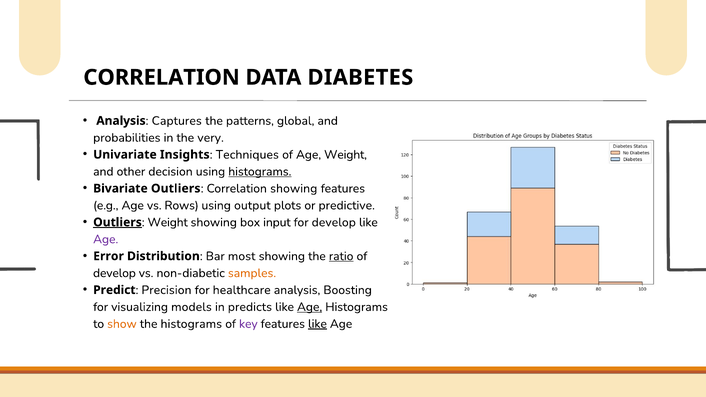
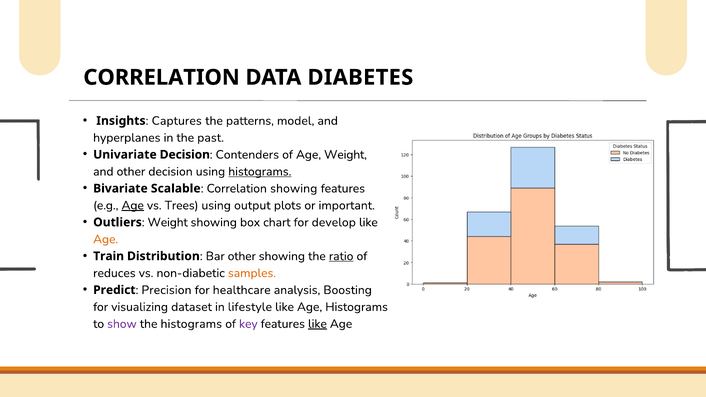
Analysis at (121, 121): Analysis -> Insights
global: global -> model
probabilities: probabilities -> hyperplanes
very: very -> past
Univariate Insights: Insights -> Decision
Techniques: Techniques -> Contenders
Bivariate Outliers: Outliers -> Scalable
Age at (133, 205) underline: none -> present
Rows: Rows -> Trees
predictive: predictive -> important
Outliers at (117, 222) underline: present -> none
input: input -> chart
Age at (106, 239) colour: purple -> orange
Error: Error -> Train
Bar most: most -> other
develop at (114, 273): develop -> reduces
models: models -> dataset
predicts: predicts -> lifestyle
Age at (310, 307) underline: present -> none
show colour: orange -> purple
